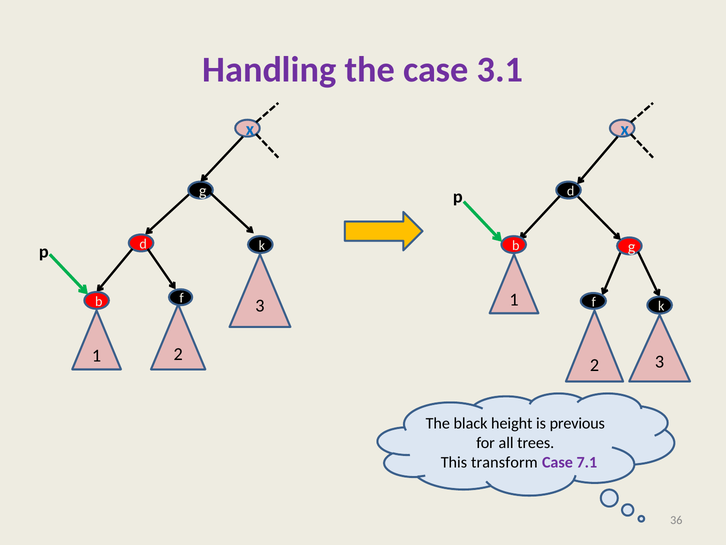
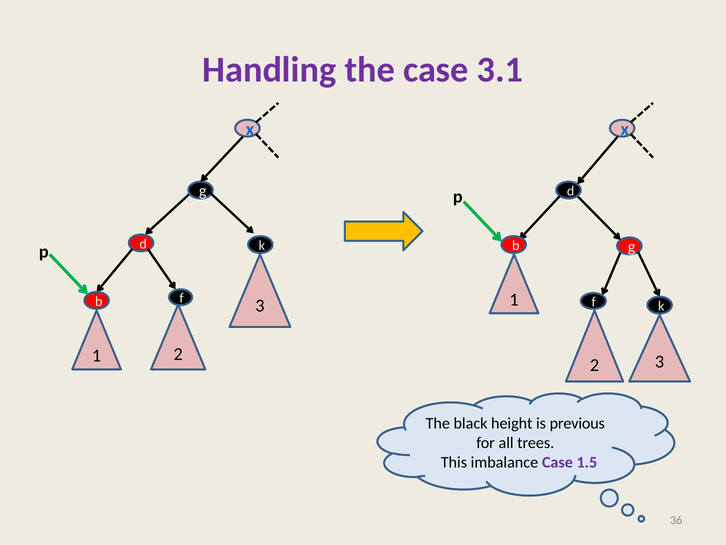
transform: transform -> imbalance
7.1: 7.1 -> 1.5
